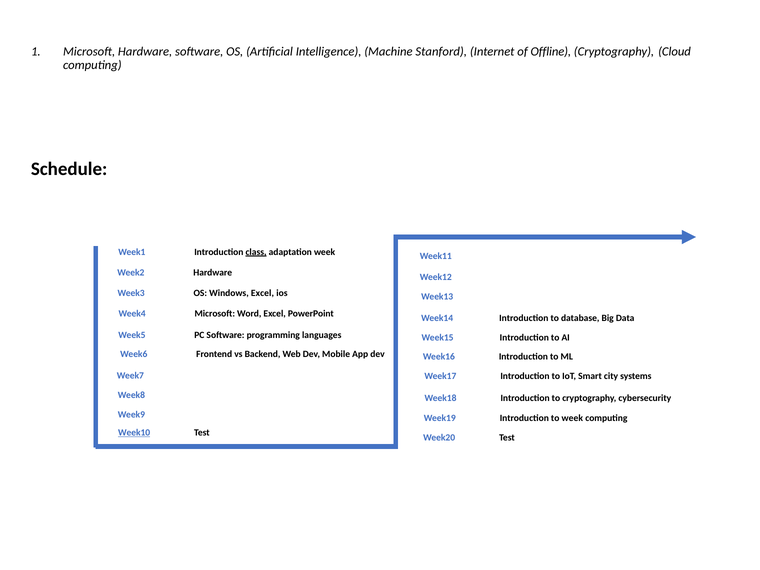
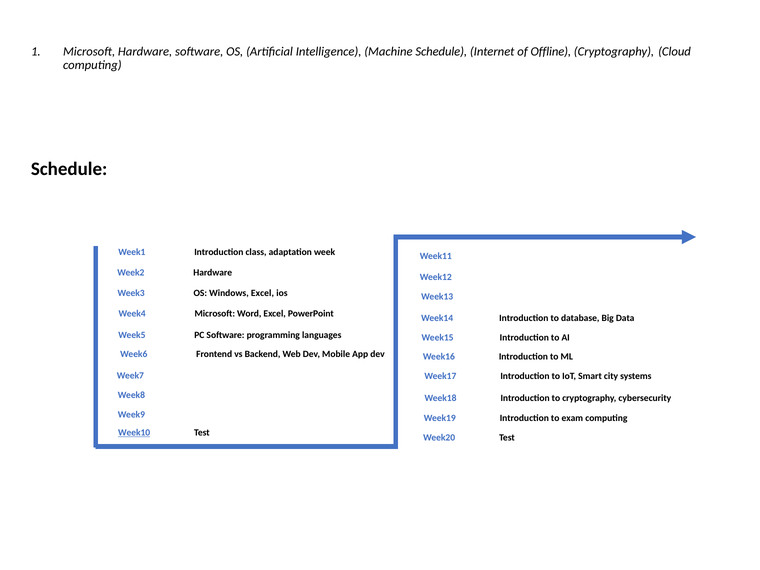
Machine Stanford: Stanford -> Schedule
class underline: present -> none
to week: week -> exam
